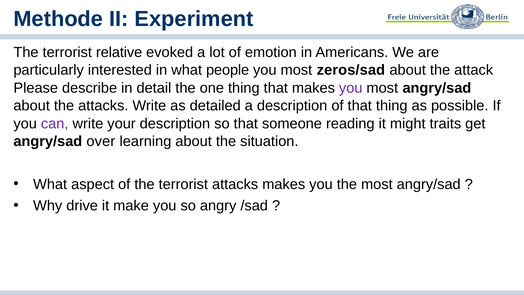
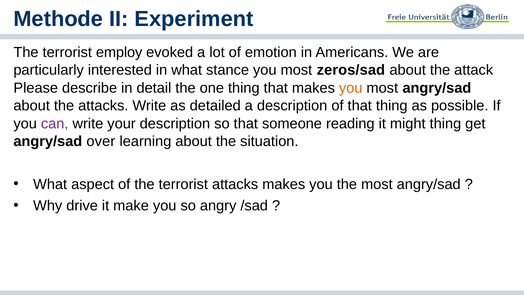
relative: relative -> employ
people: people -> stance
you at (351, 88) colour: purple -> orange
might traits: traits -> thing
